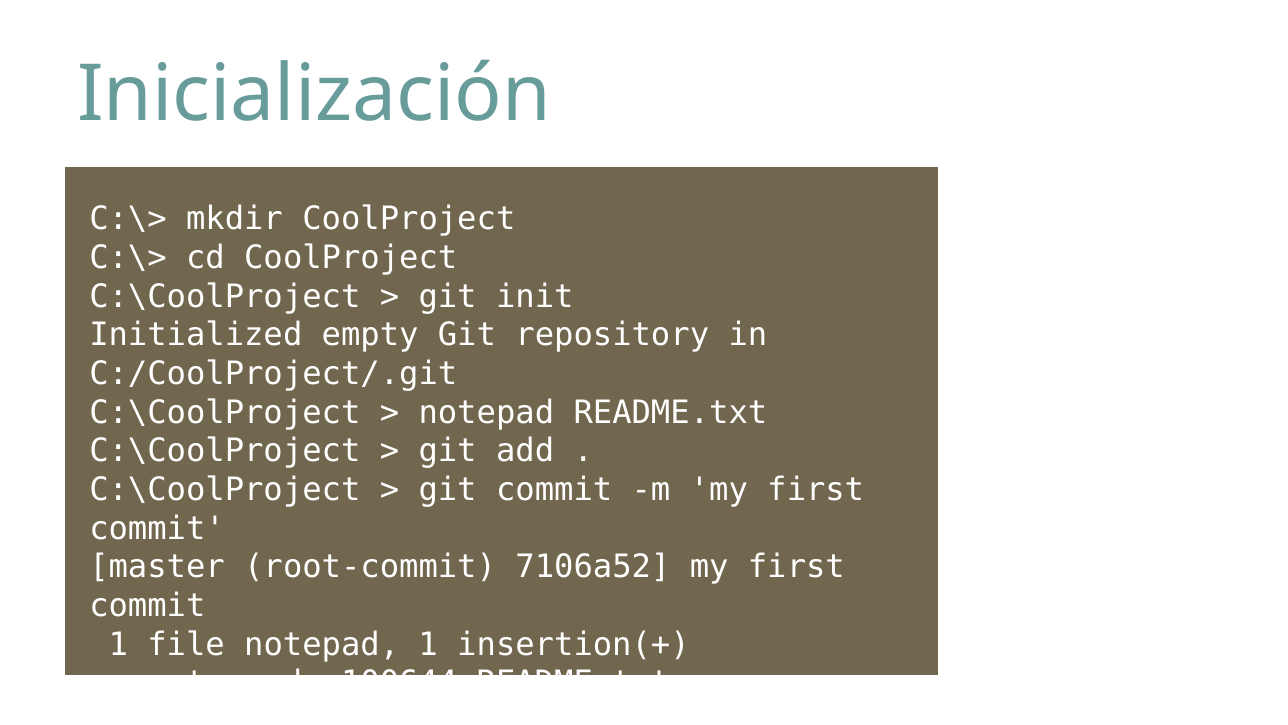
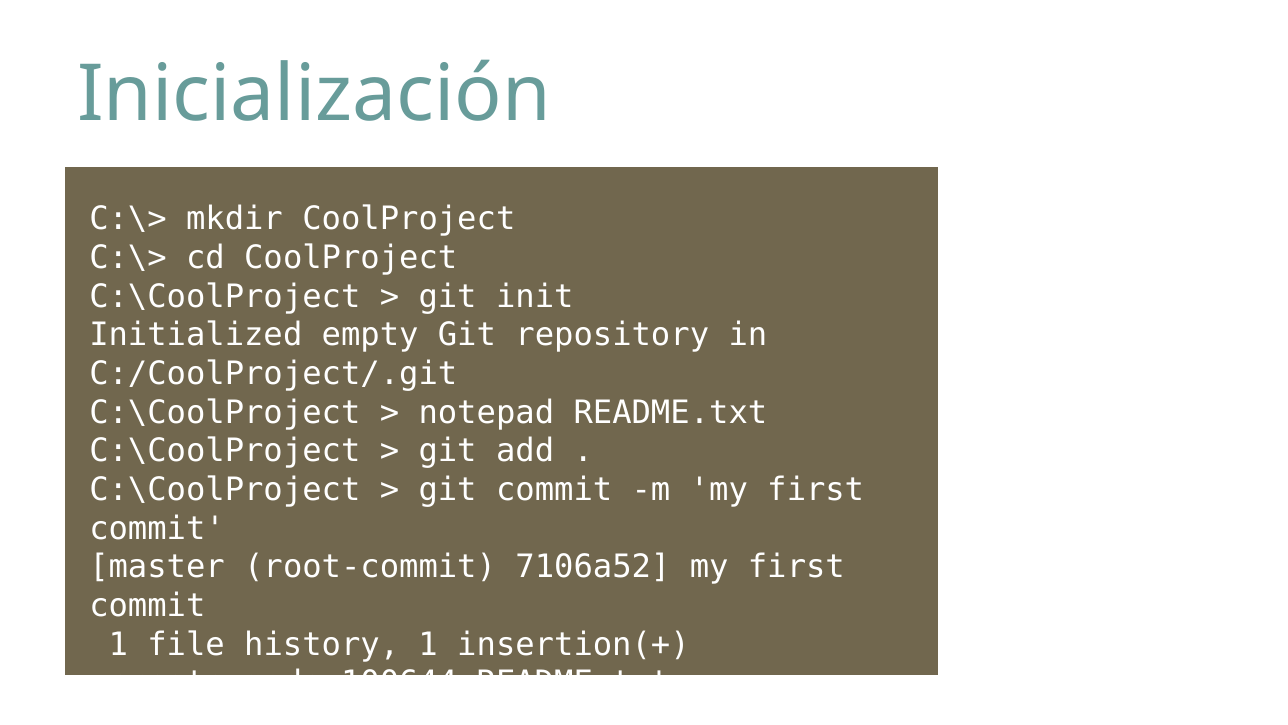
file notepad: notepad -> history
